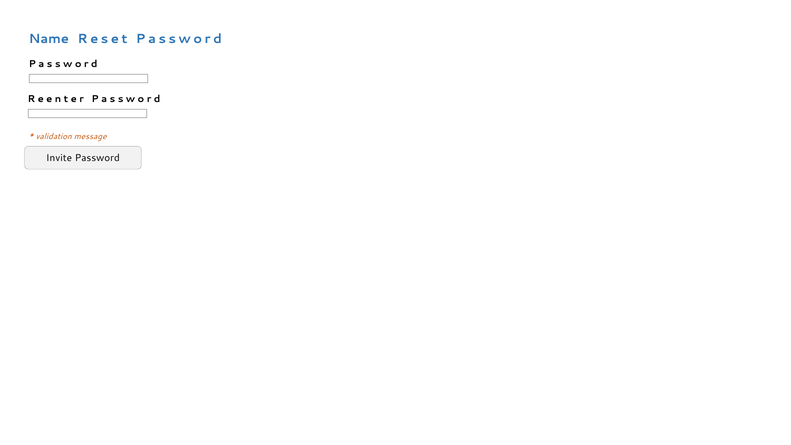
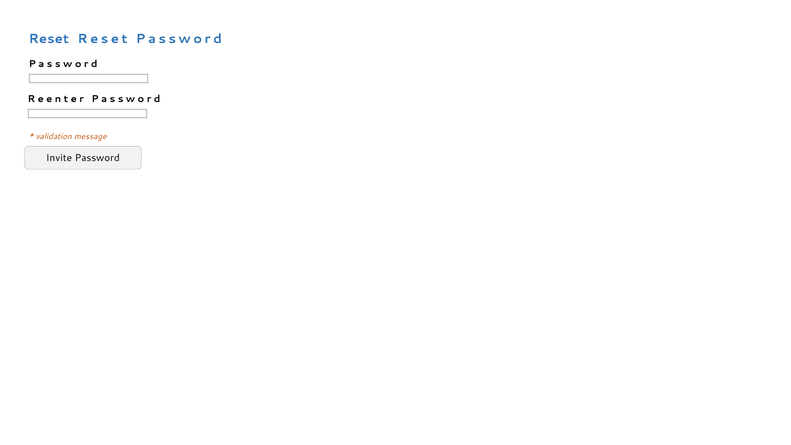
Name at (49, 39): Name -> Reset
